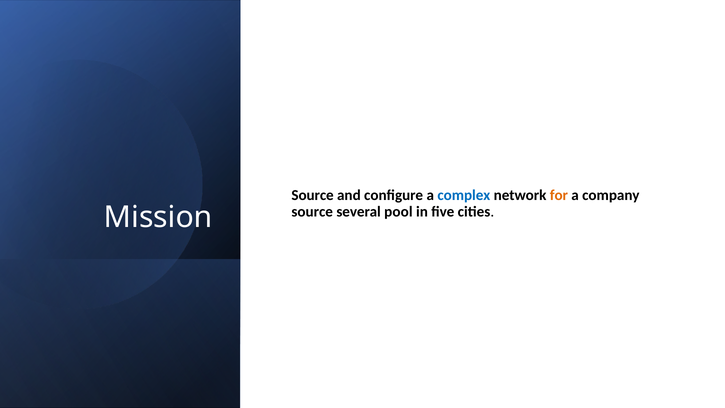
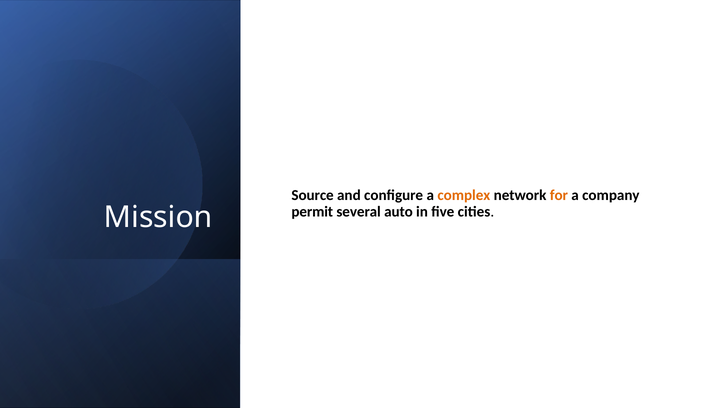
complex colour: blue -> orange
source at (312, 212): source -> permit
pool: pool -> auto
